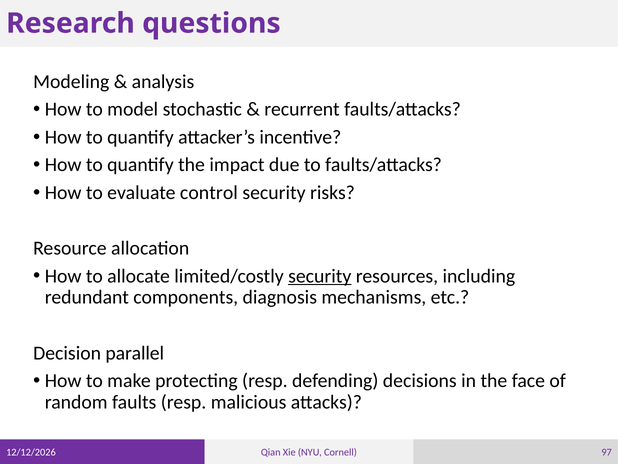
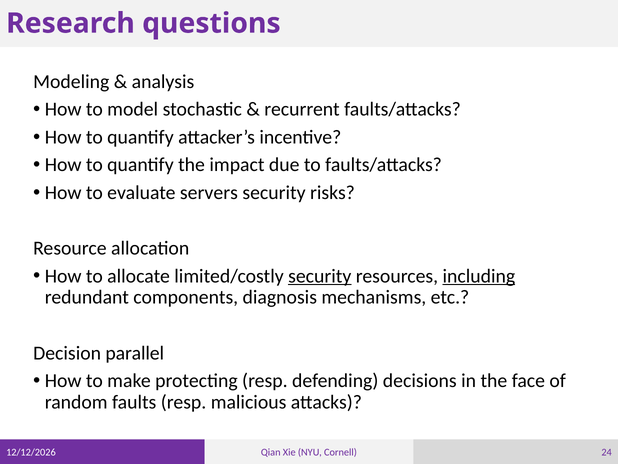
control: control -> servers
including underline: none -> present
97: 97 -> 24
